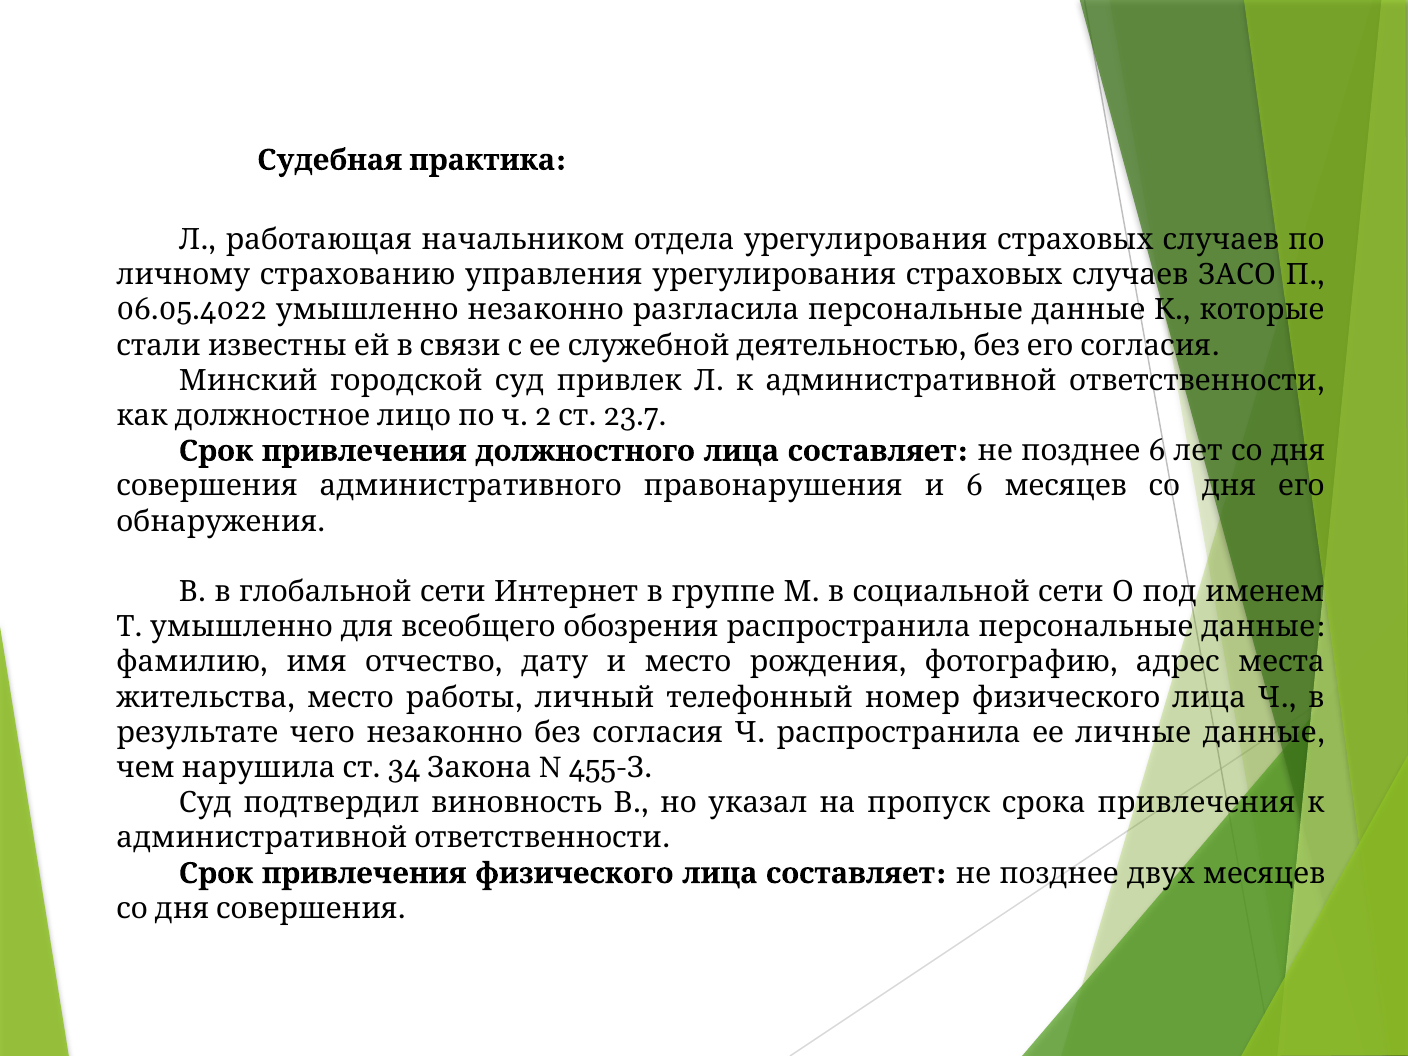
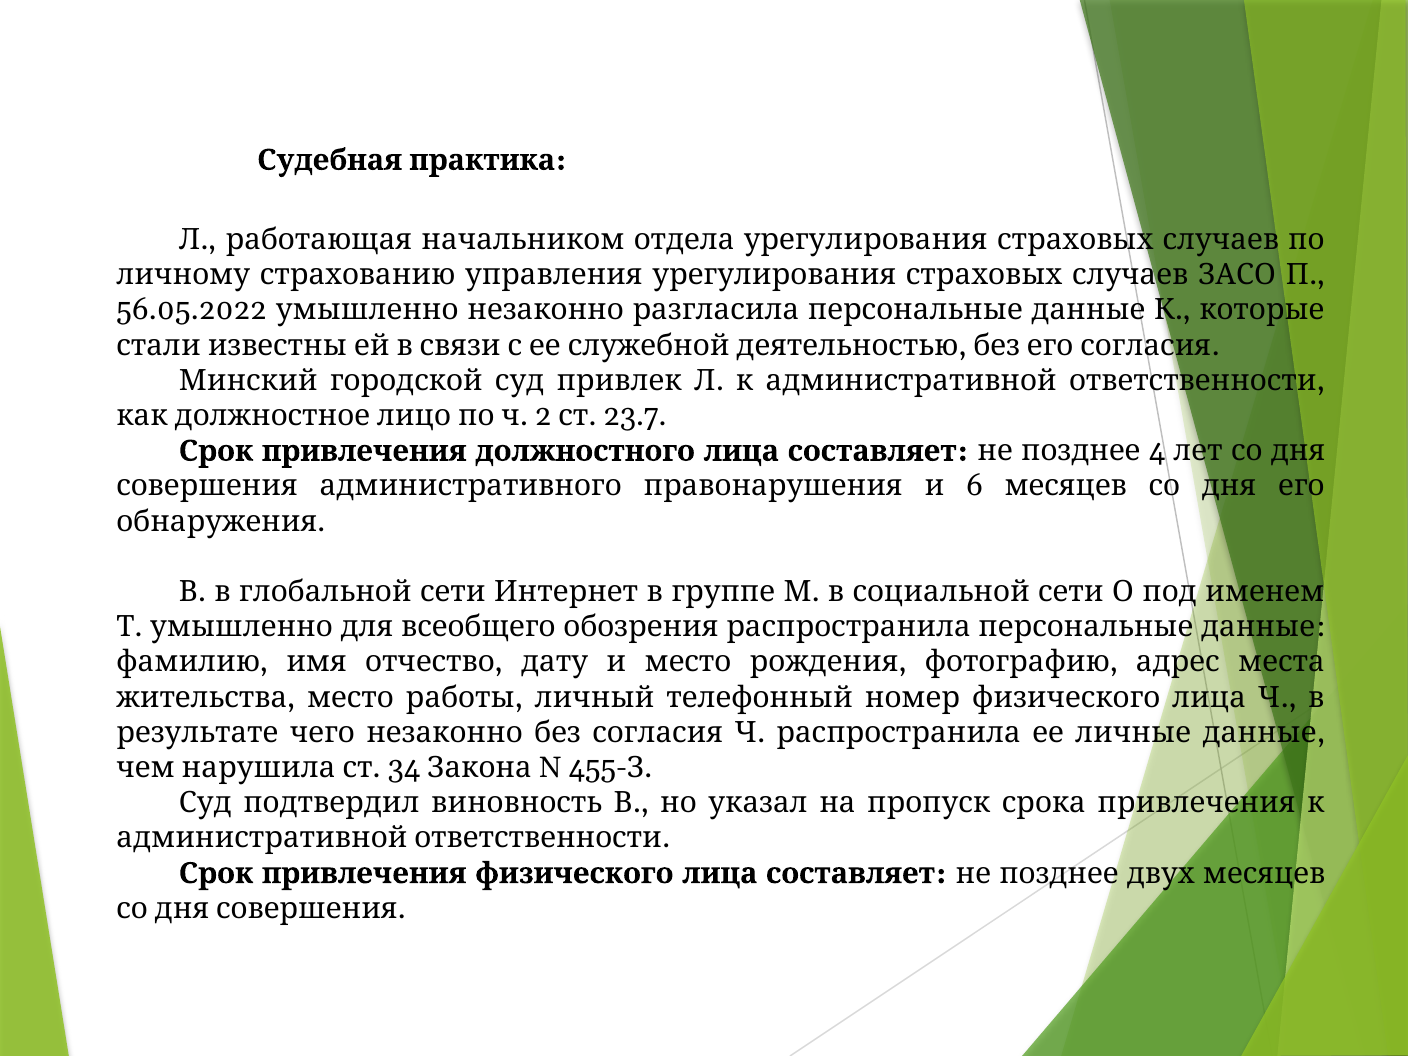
06.05.4022: 06.05.4022 -> 56.05.2022
составляет 6: 6 -> 4
